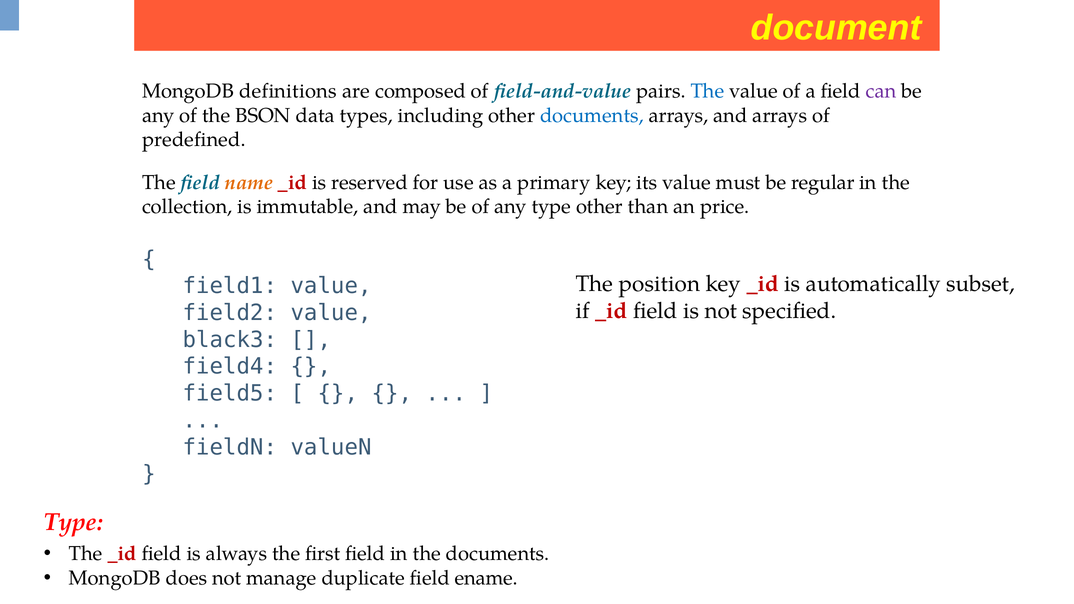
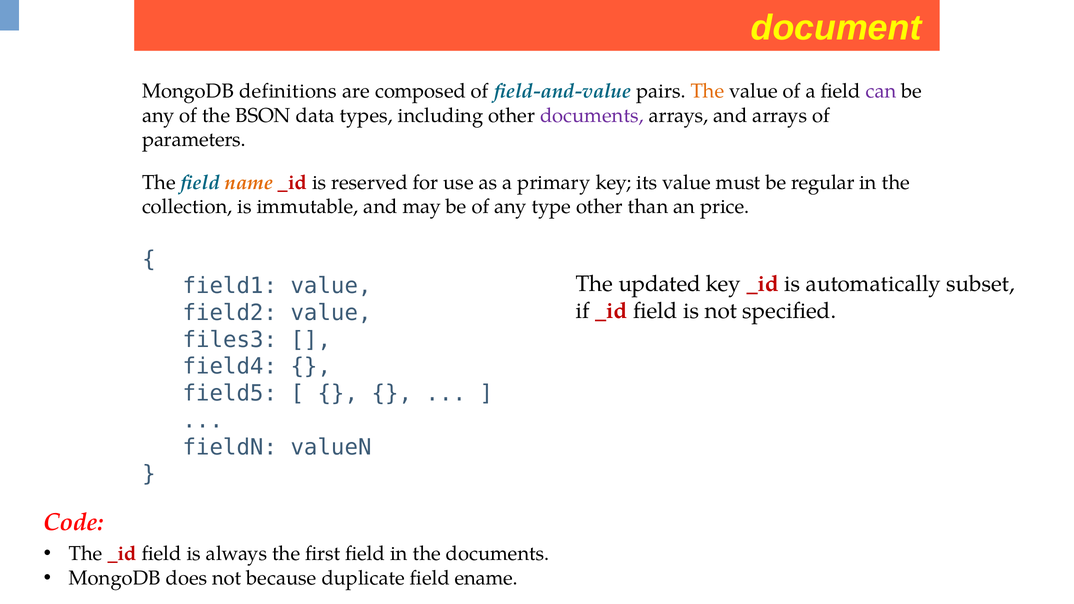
The at (707, 91) colour: blue -> orange
documents at (592, 115) colour: blue -> purple
predefined: predefined -> parameters
position: position -> updated
black3: black3 -> files3
Type at (73, 522): Type -> Code
manage: manage -> because
